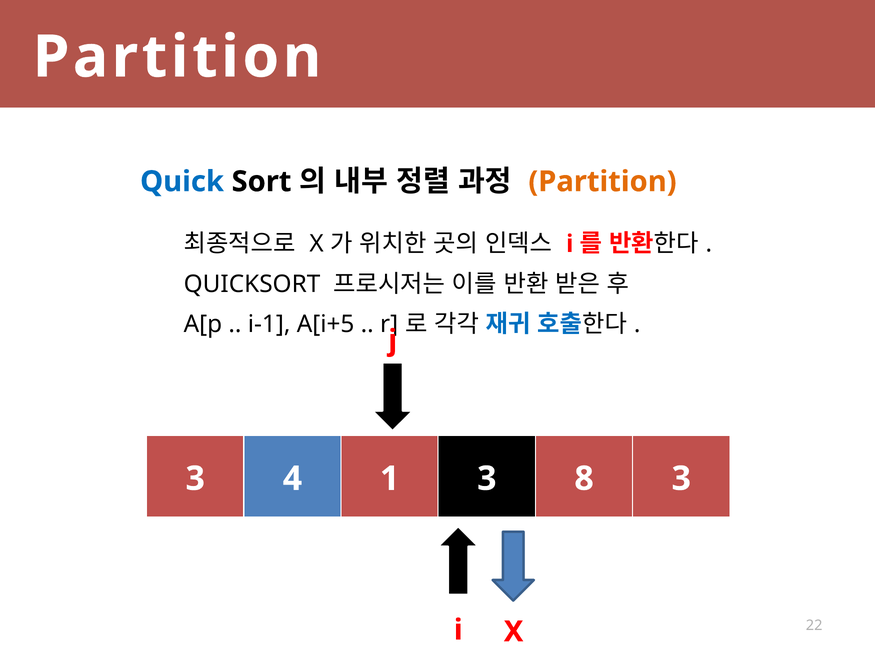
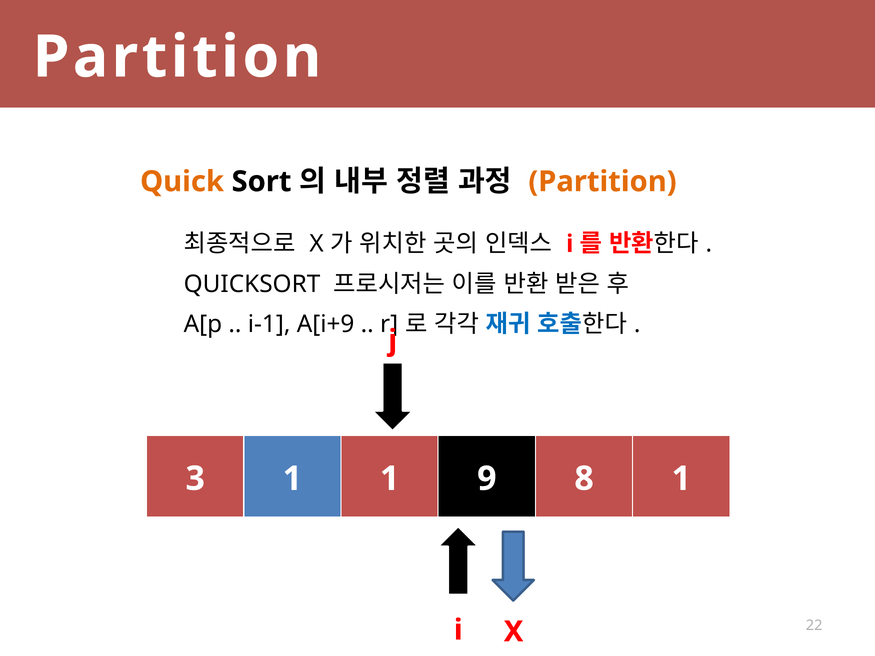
Quick colour: blue -> orange
A[i+5: A[i+5 -> A[i+9
3 4: 4 -> 1
1 3: 3 -> 9
8 3: 3 -> 1
